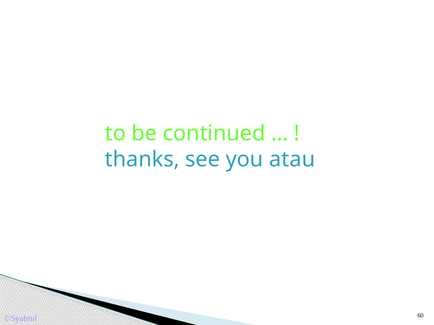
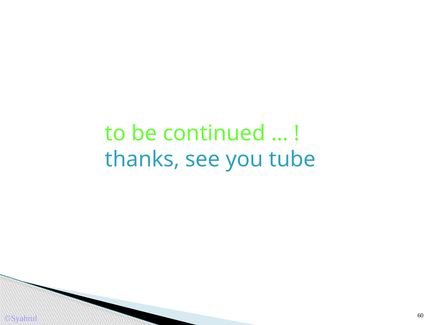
atau: atau -> tube
